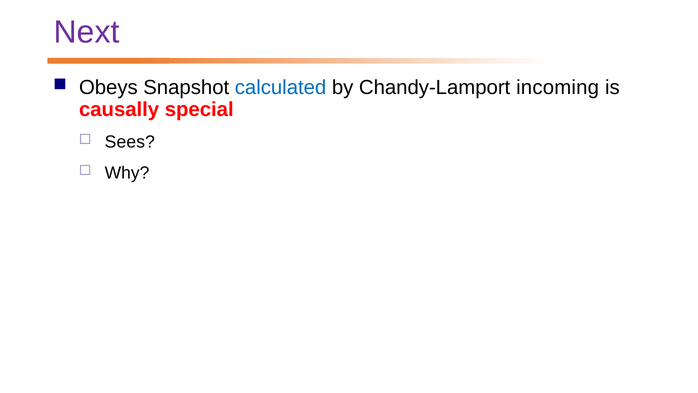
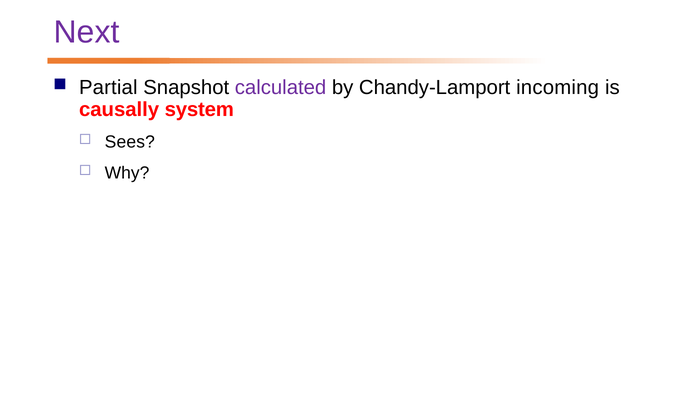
Obeys: Obeys -> Partial
calculated colour: blue -> purple
special: special -> system
